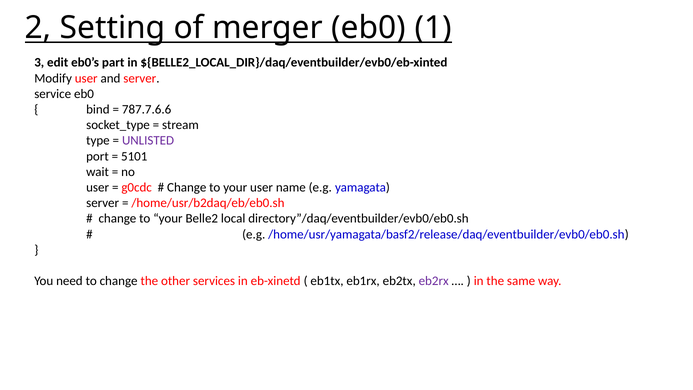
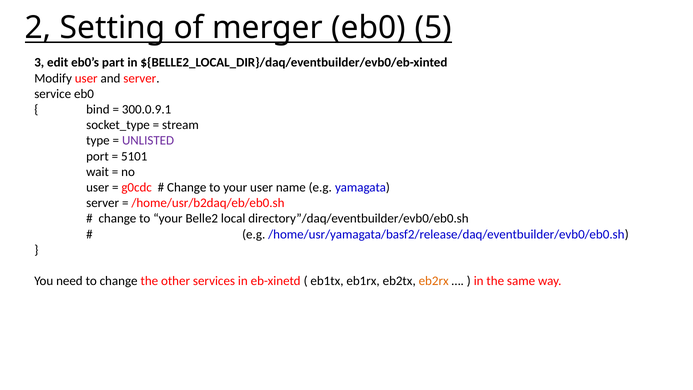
1: 1 -> 5
787.7.6.6: 787.7.6.6 -> 300.0.9.1
eb2rx colour: purple -> orange
